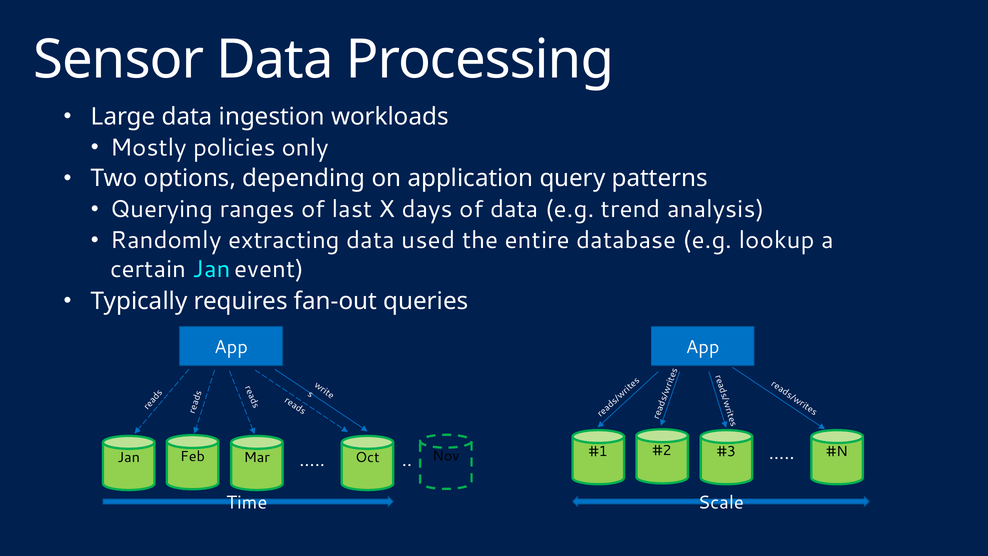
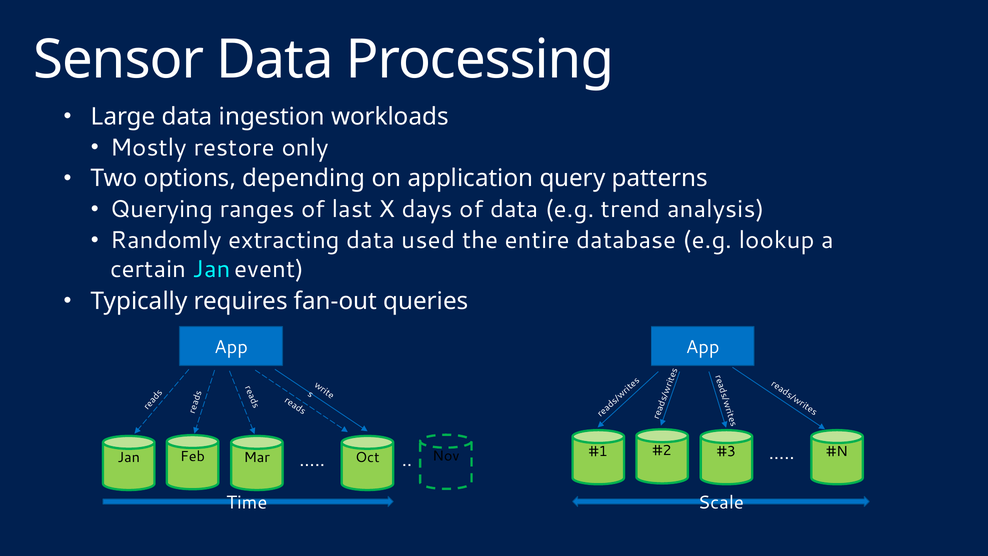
policies: policies -> restore
